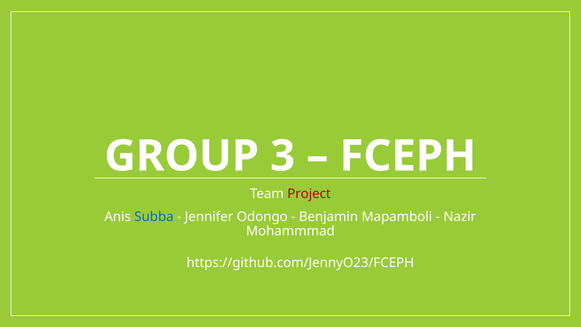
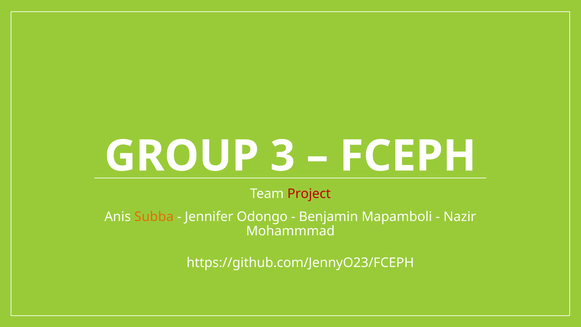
Subba colour: blue -> orange
